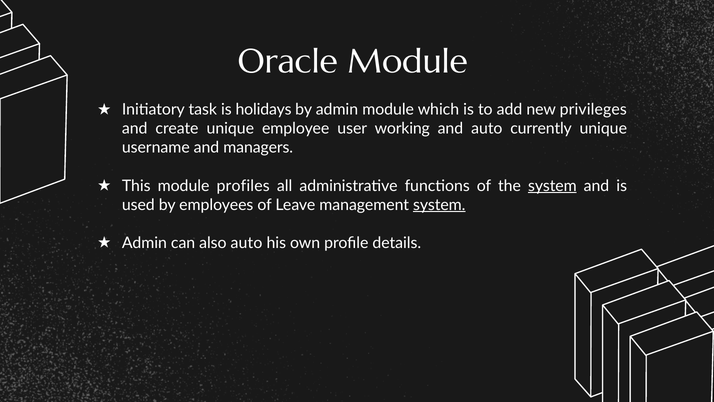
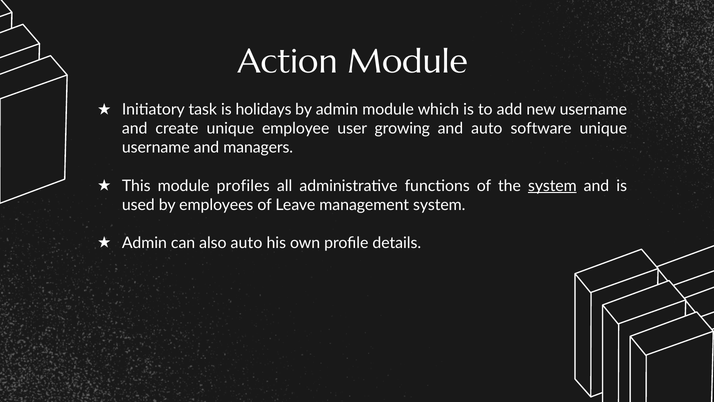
Oracle: Oracle -> Action
new privileges: privileges -> username
working: working -> growing
currently: currently -> software
system at (439, 205) underline: present -> none
